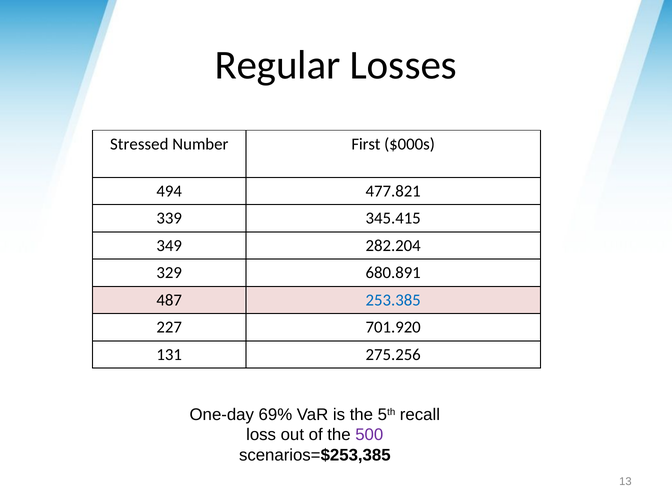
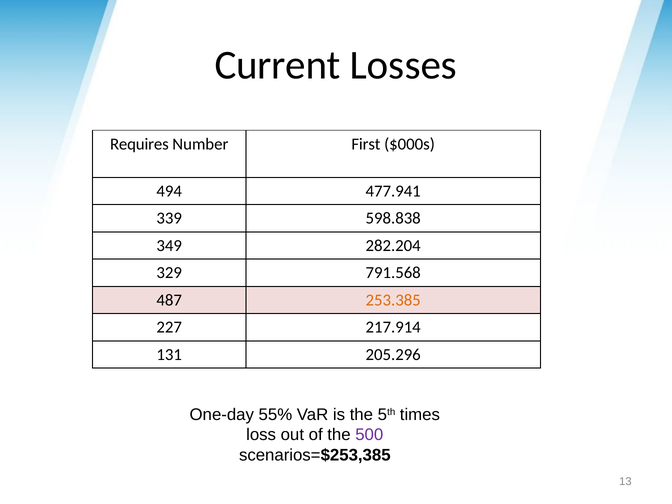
Regular: Regular -> Current
Stressed: Stressed -> Requires
477.821: 477.821 -> 477.941
345.415: 345.415 -> 598.838
680.891: 680.891 -> 791.568
253.385 colour: blue -> orange
701.920: 701.920 -> 217.914
275.256: 275.256 -> 205.296
69%: 69% -> 55%
recall: recall -> times
